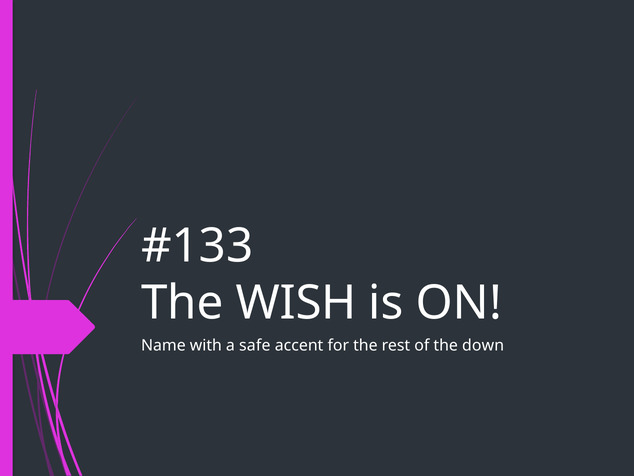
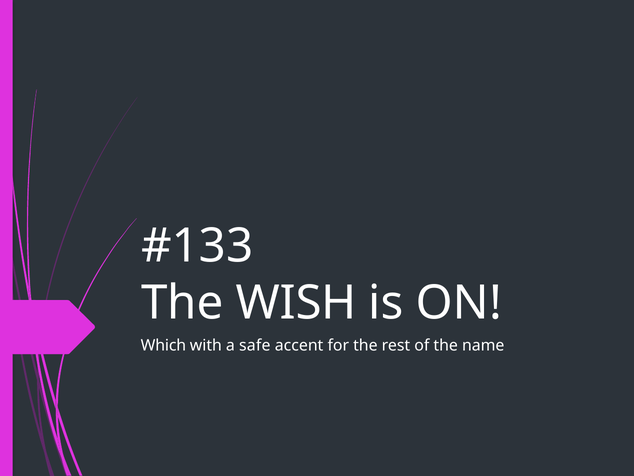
Name: Name -> Which
down: down -> name
